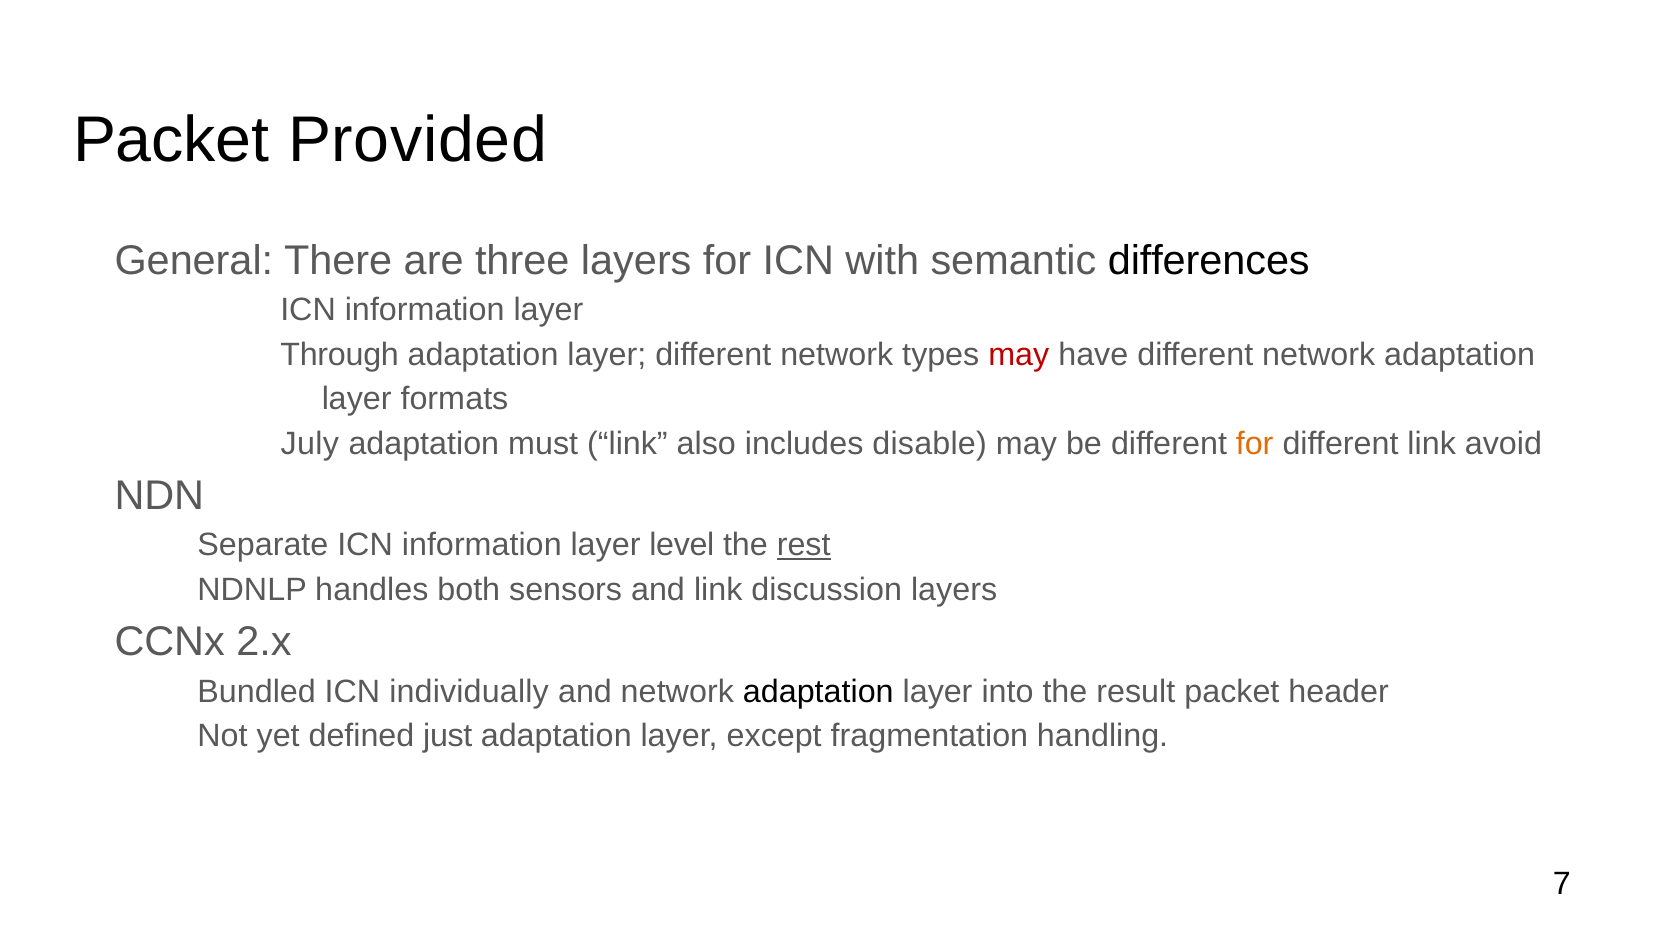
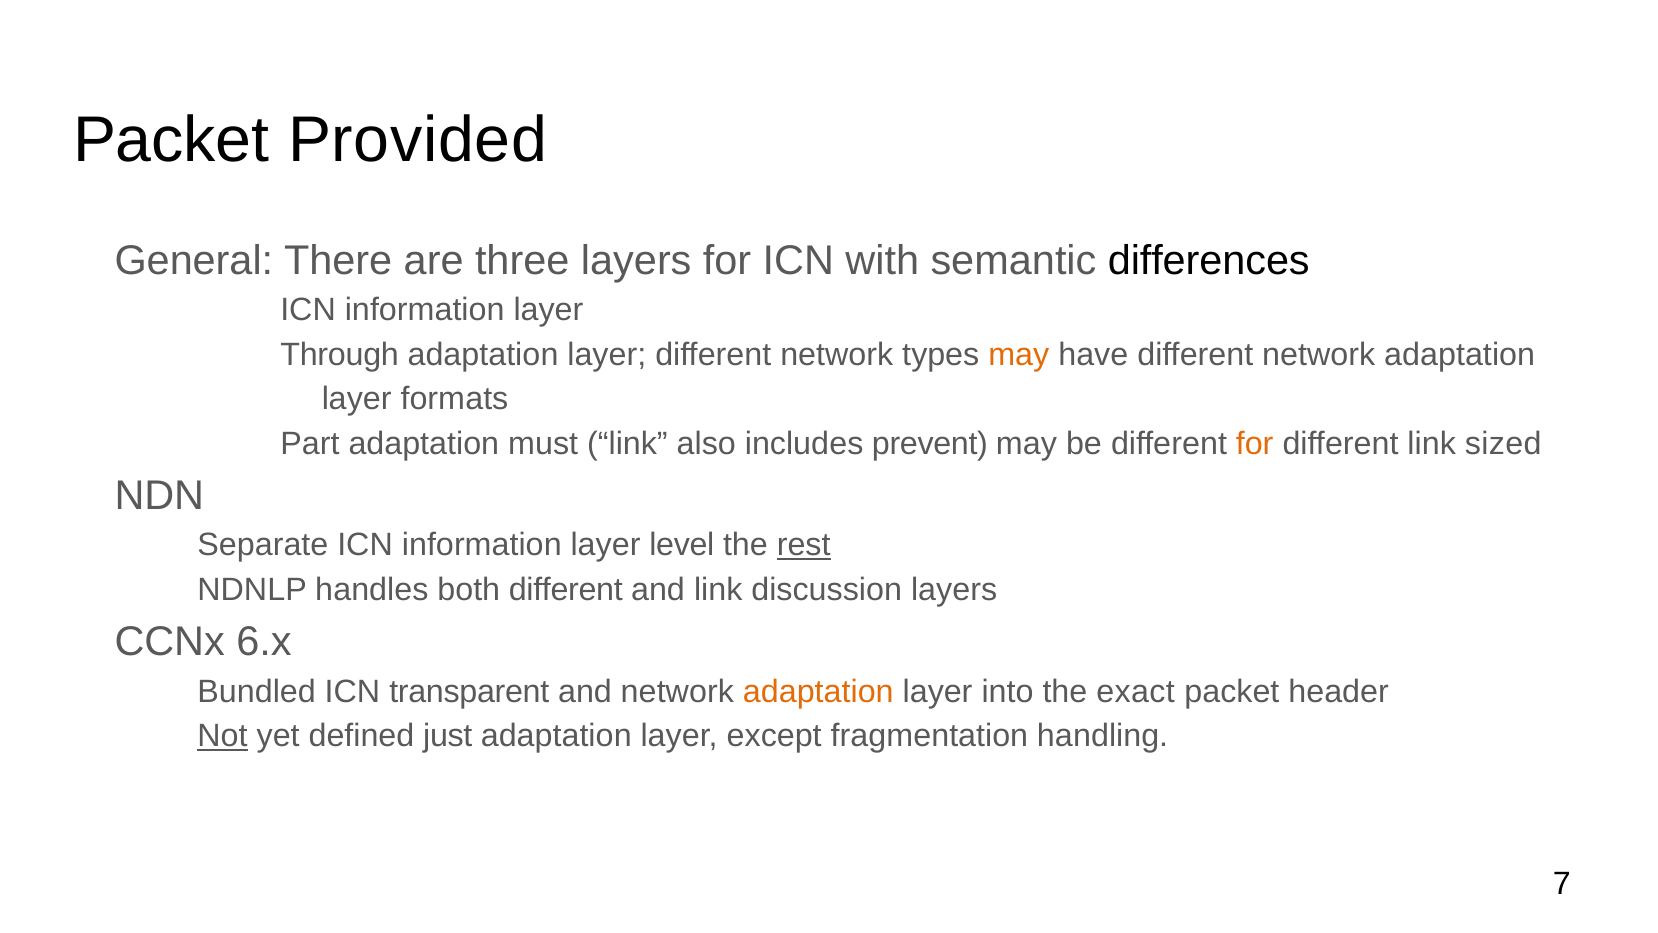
may at (1019, 355) colour: red -> orange
July: July -> Part
disable: disable -> prevent
avoid: avoid -> sized
both sensors: sensors -> different
2.x: 2.x -> 6.x
individually: individually -> transparent
adaptation at (818, 691) colour: black -> orange
result: result -> exact
Not underline: none -> present
